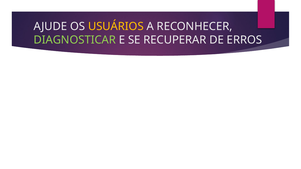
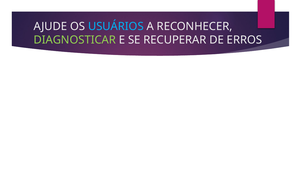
USUÁRIOS colour: yellow -> light blue
